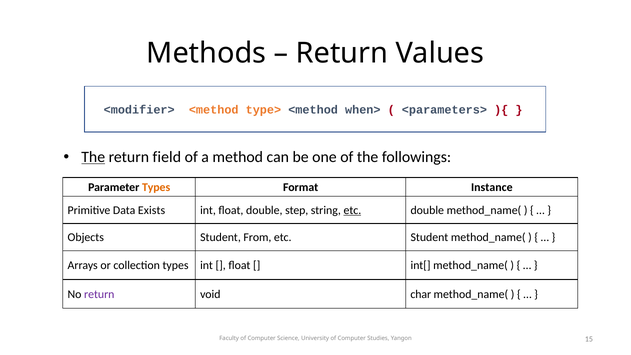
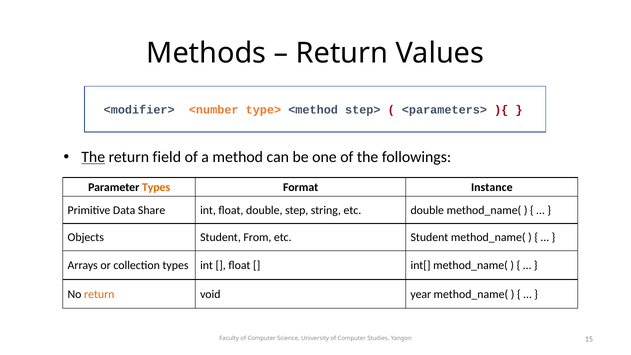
<modifier> <method: <method -> <number
when>: when> -> step>
Exists: Exists -> Share
etc at (352, 210) underline: present -> none
return at (99, 294) colour: purple -> orange
char: char -> year
